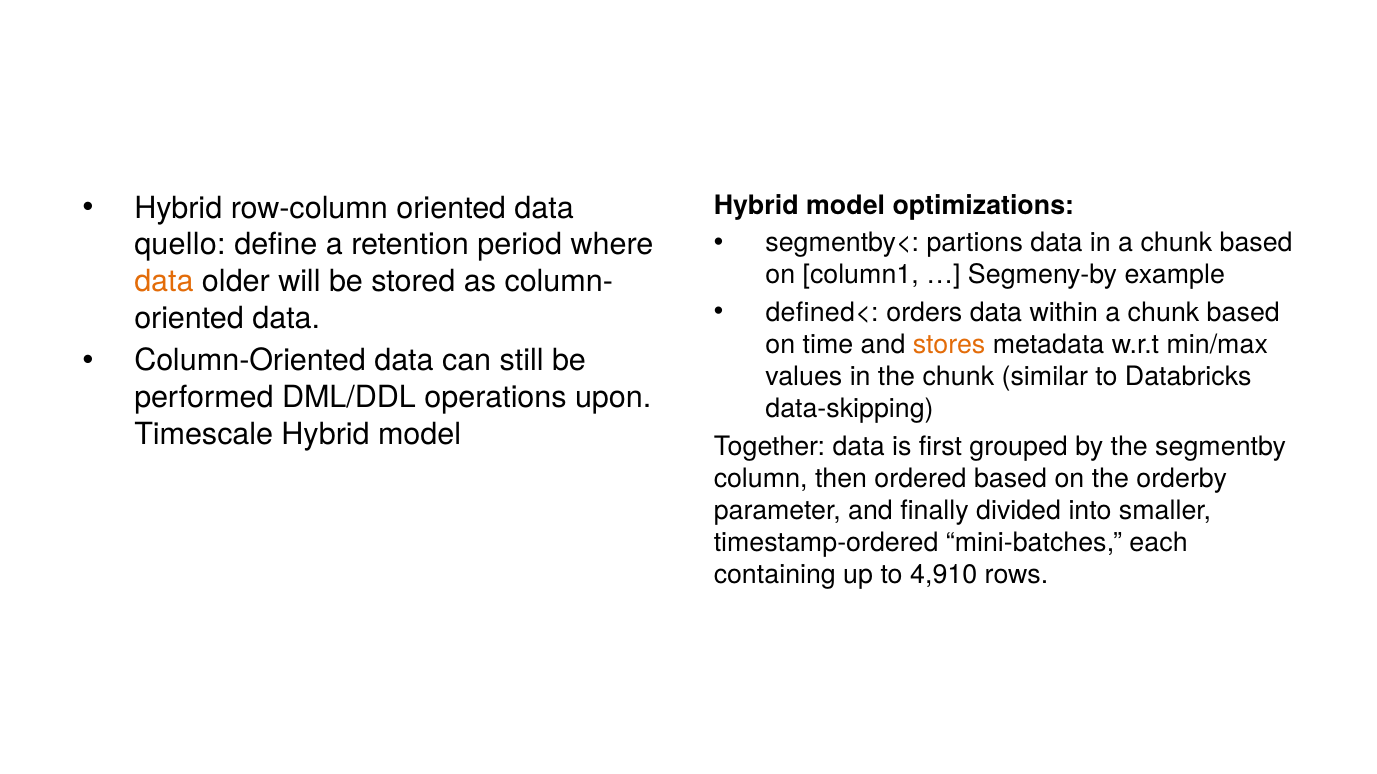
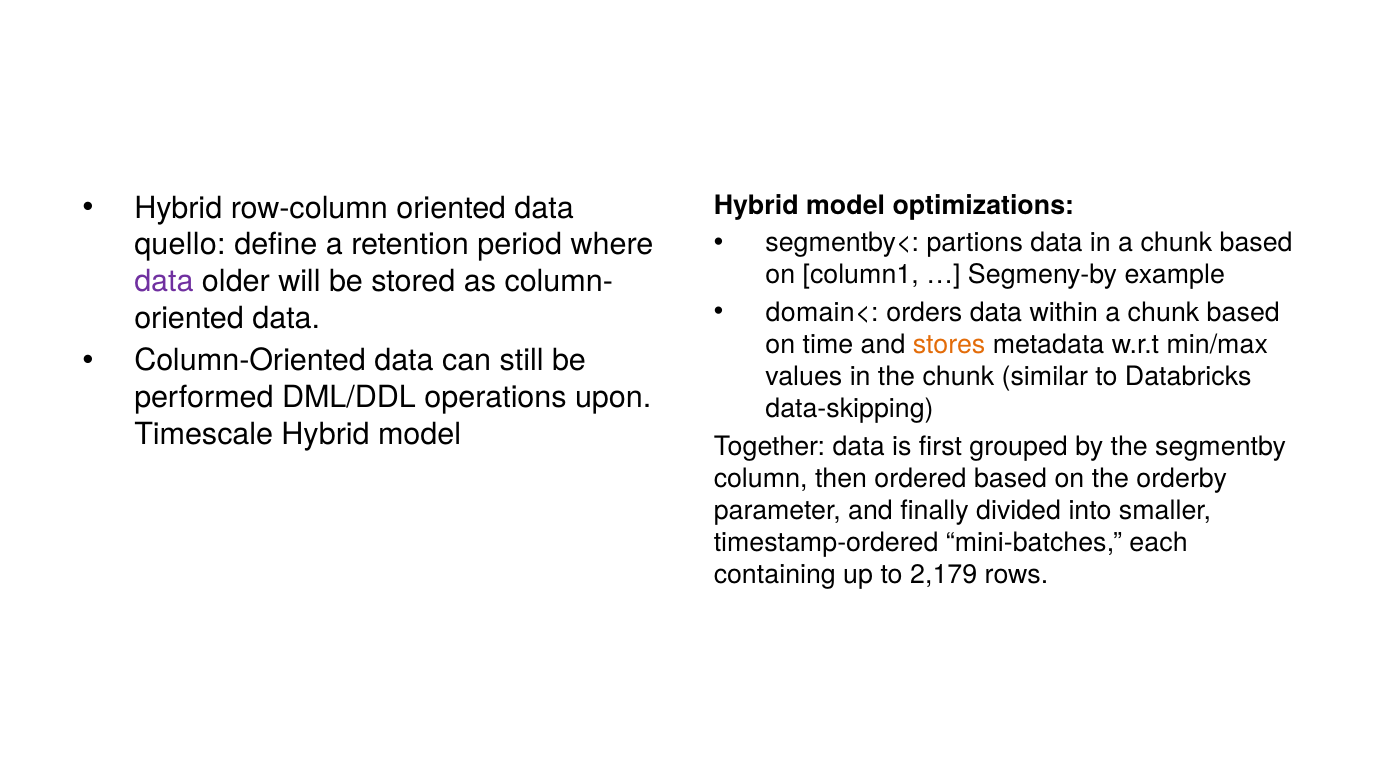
data at (164, 282) colour: orange -> purple
defined<: defined< -> domain<
4,910: 4,910 -> 2,179
